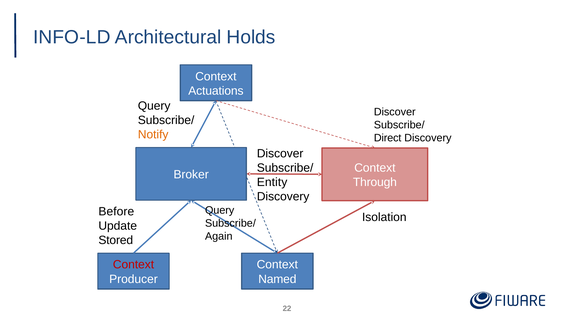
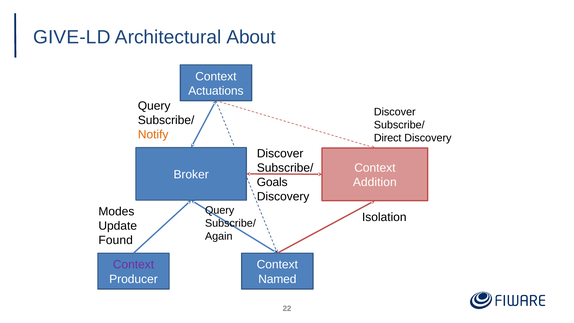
INFO-LD: INFO-LD -> GIVE-LD
Holds: Holds -> About
Through: Through -> Addition
Entity: Entity -> Goals
Before: Before -> Modes
Stored: Stored -> Found
Context at (134, 265) colour: red -> purple
